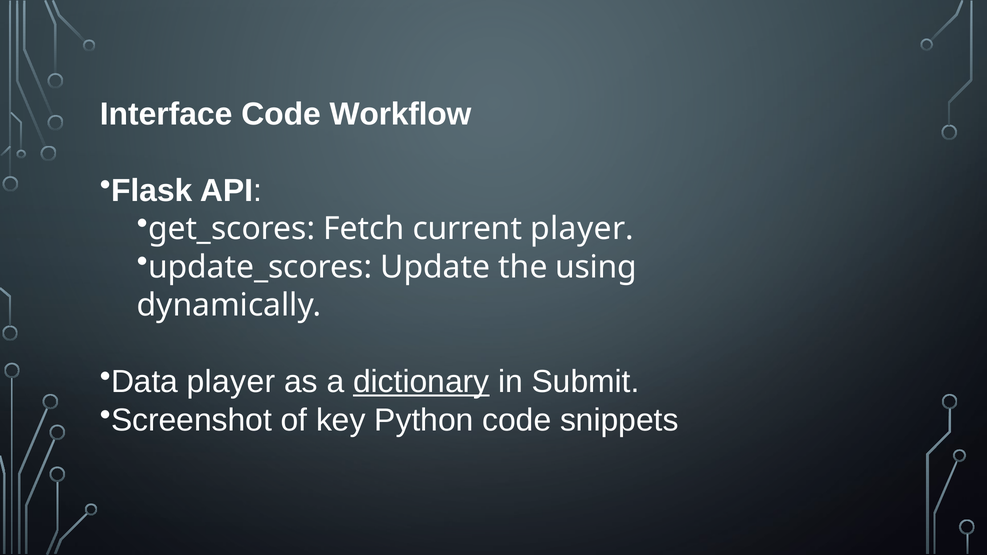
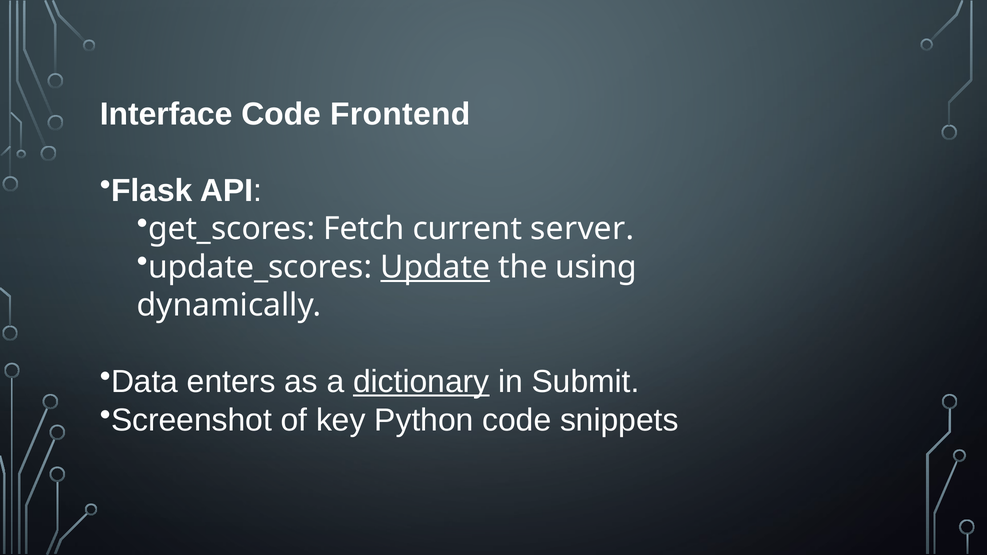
Workflow: Workflow -> Frontend
current player: player -> server
Update underline: none -> present
Data player: player -> enters
